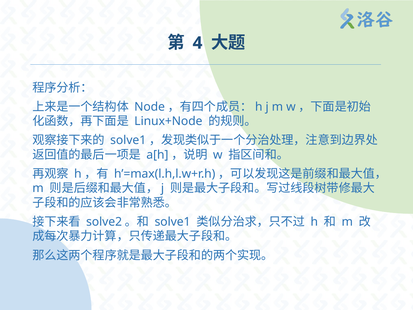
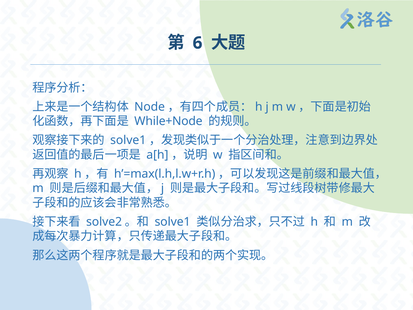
4: 4 -> 6
Linux+Node: Linux+Node -> While+Node
